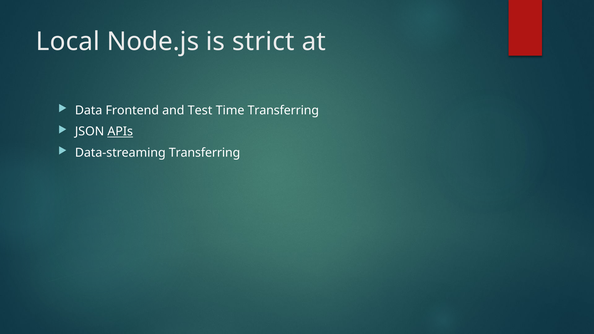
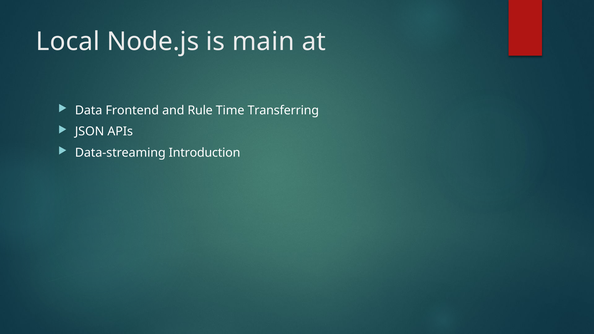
strict: strict -> main
Test: Test -> Rule
APIs underline: present -> none
Data-streaming Transferring: Transferring -> Introduction
